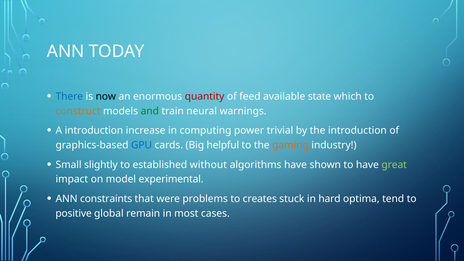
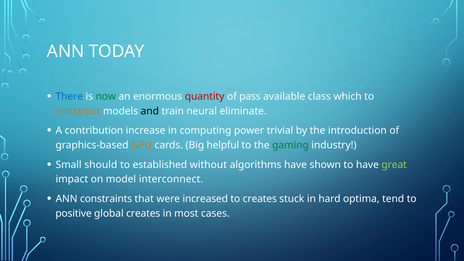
now colour: black -> green
feed: feed -> pass
state: state -> class
and colour: green -> black
warnings: warnings -> eliminate
A introduction: introduction -> contribution
GPU colour: blue -> orange
gaming colour: orange -> green
slightly: slightly -> should
experimental: experimental -> interconnect
problems: problems -> increased
global remain: remain -> creates
